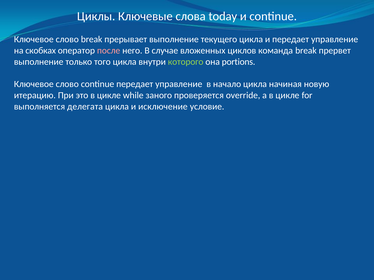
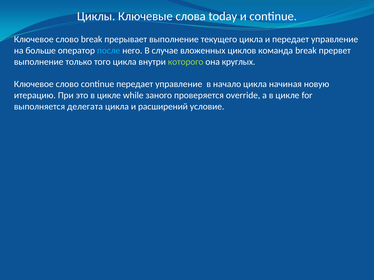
скобках: скобках -> больше
после colour: pink -> light blue
portions: portions -> круглых
исключение: исключение -> расширений
